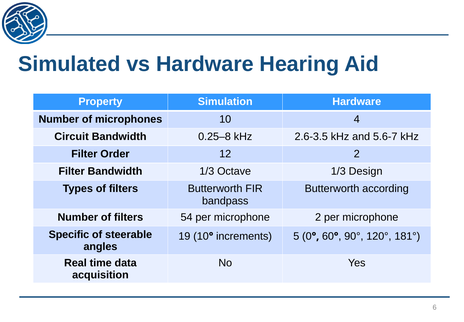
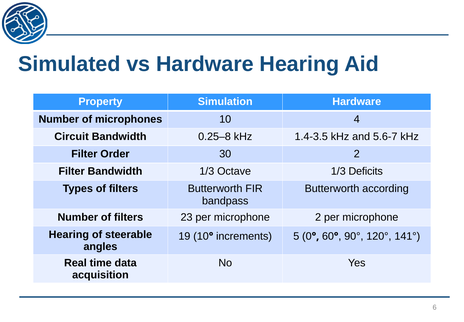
2.6-3.5: 2.6-3.5 -> 1.4-3.5
12: 12 -> 30
Design: Design -> Deficits
54: 54 -> 23
Specific at (69, 234): Specific -> Hearing
181°: 181° -> 141°
